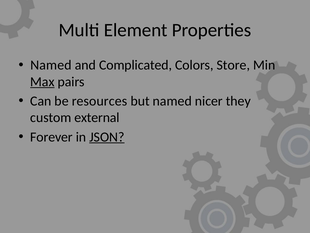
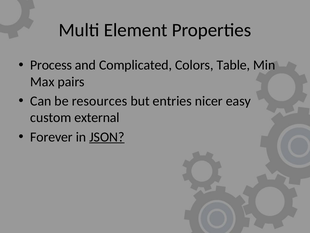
Named at (51, 65): Named -> Process
Store: Store -> Table
Max underline: present -> none
but named: named -> entries
they: they -> easy
